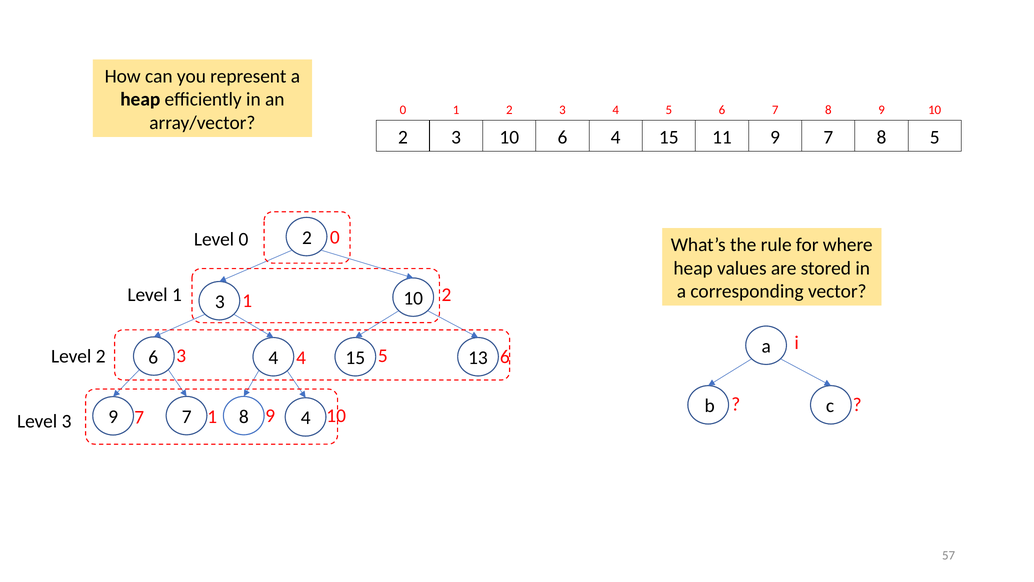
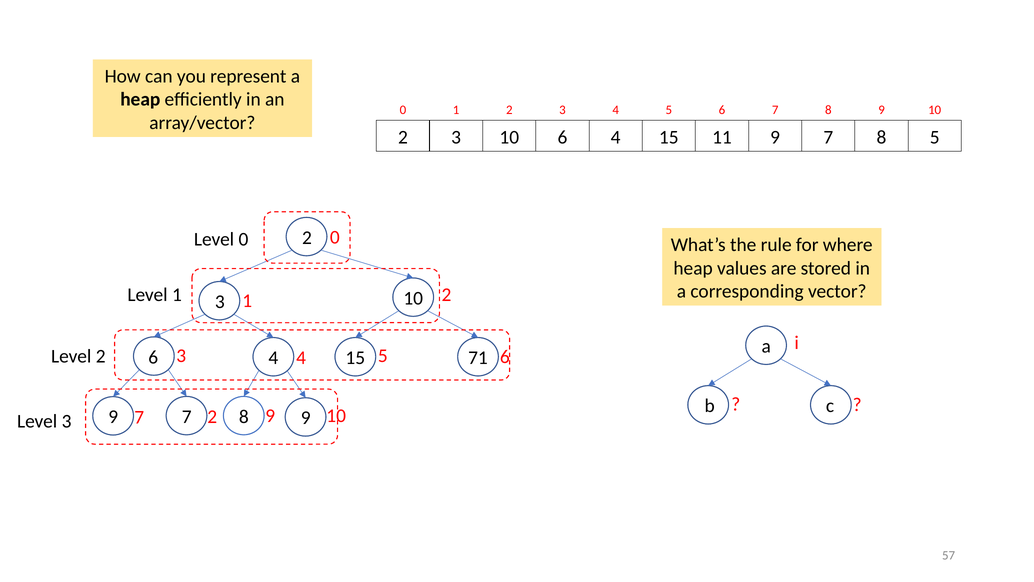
13: 13 -> 71
7 8 4: 4 -> 9
7 1: 1 -> 2
